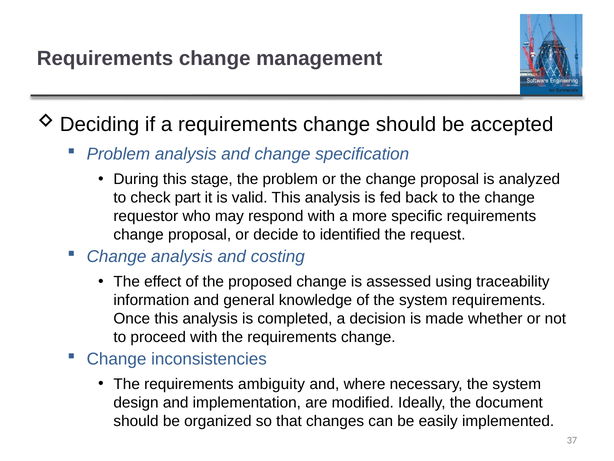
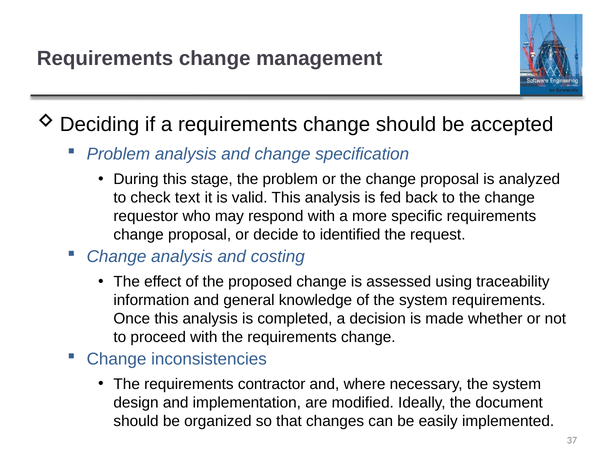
part: part -> text
ambiguity: ambiguity -> contractor
